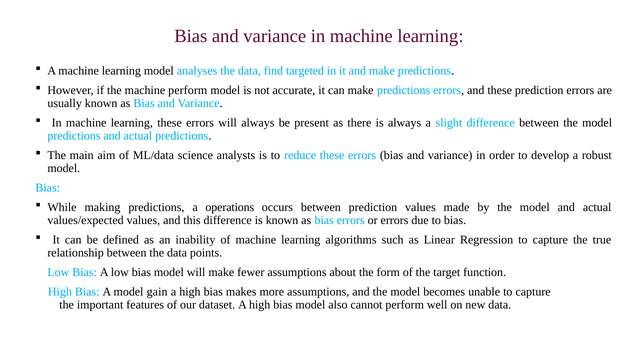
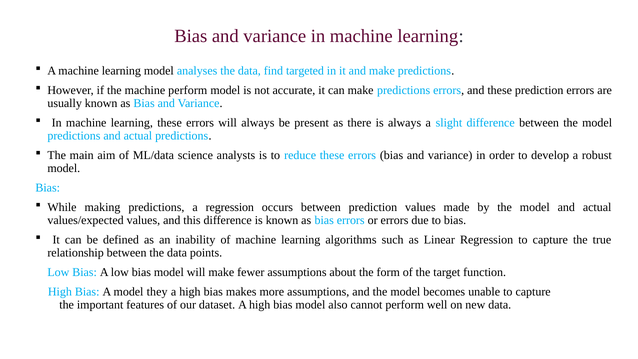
a operations: operations -> regression
gain: gain -> they
